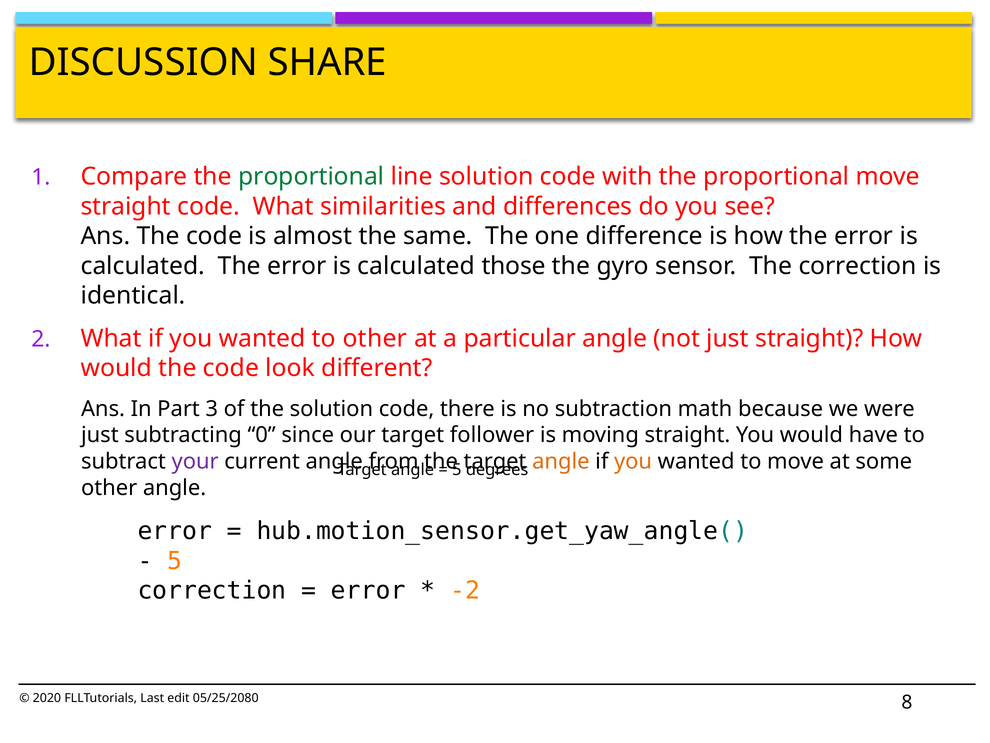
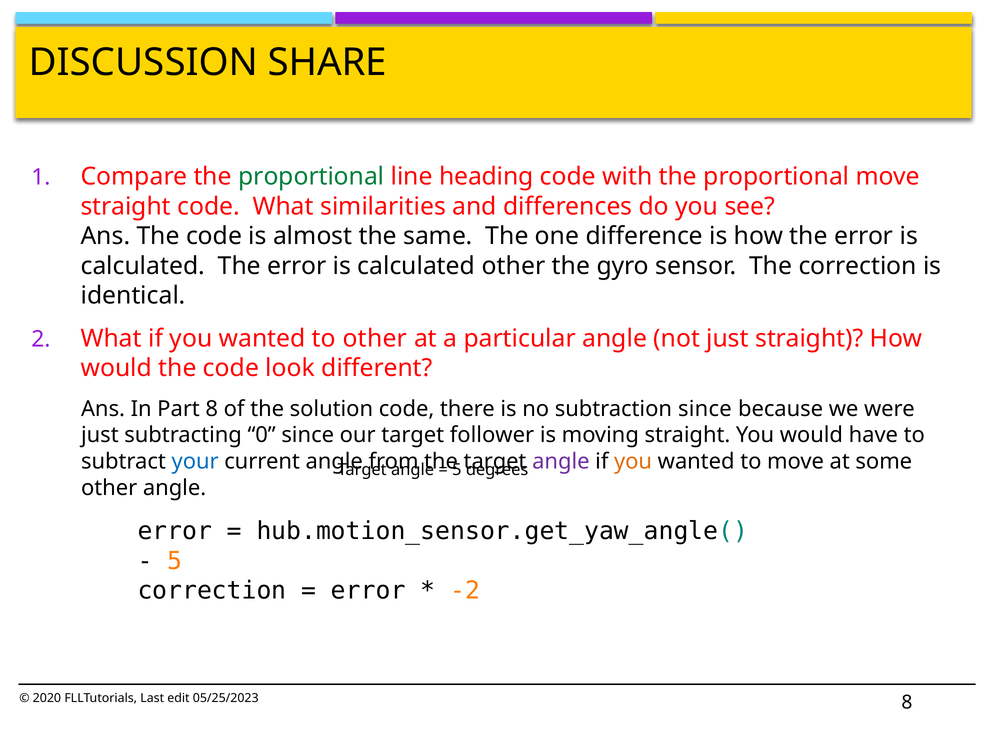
line solution: solution -> heading
calculated those: those -> other
Part 3: 3 -> 8
subtraction math: math -> since
your colour: purple -> blue
angle at (561, 461) colour: orange -> purple
05/25/2080: 05/25/2080 -> 05/25/2023
